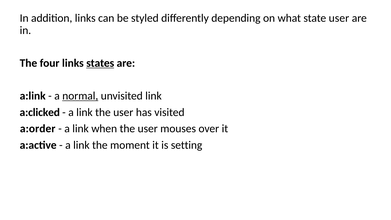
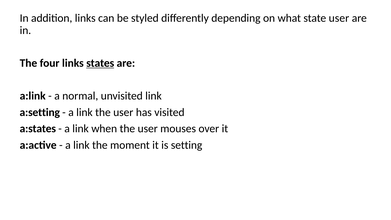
normal underline: present -> none
a:clicked: a:clicked -> a:setting
a:order: a:order -> a:states
